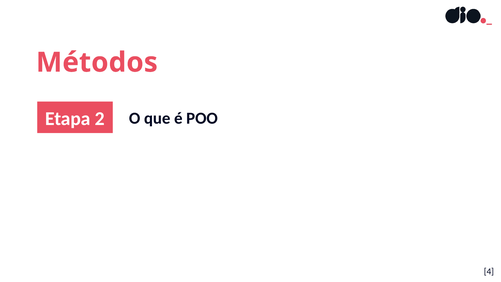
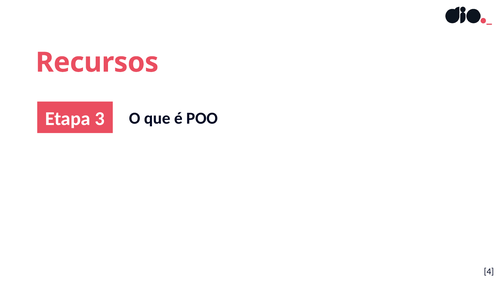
Métodos: Métodos -> Recursos
2: 2 -> 3
